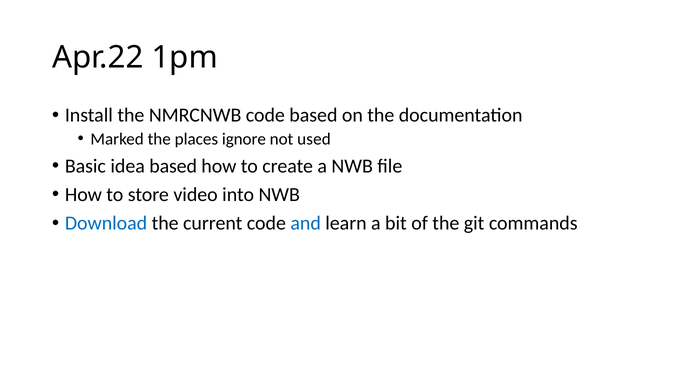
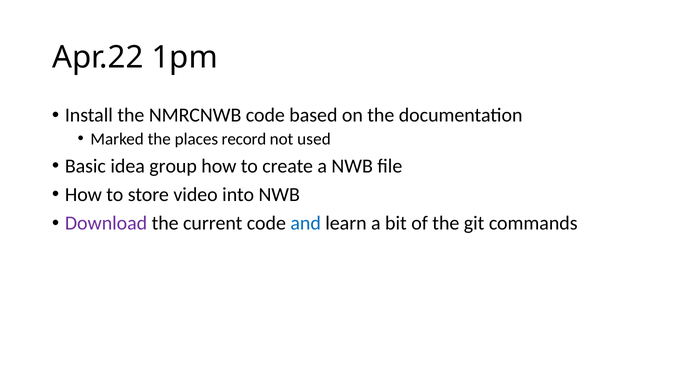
ignore: ignore -> record
idea based: based -> group
Download colour: blue -> purple
